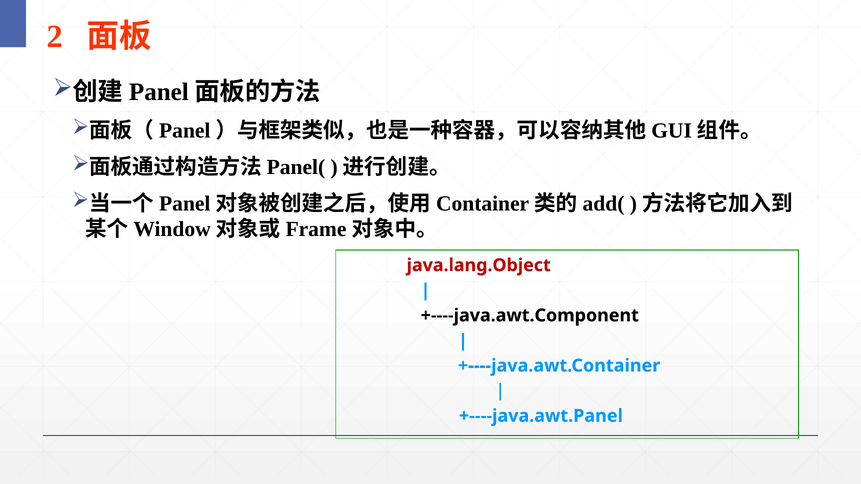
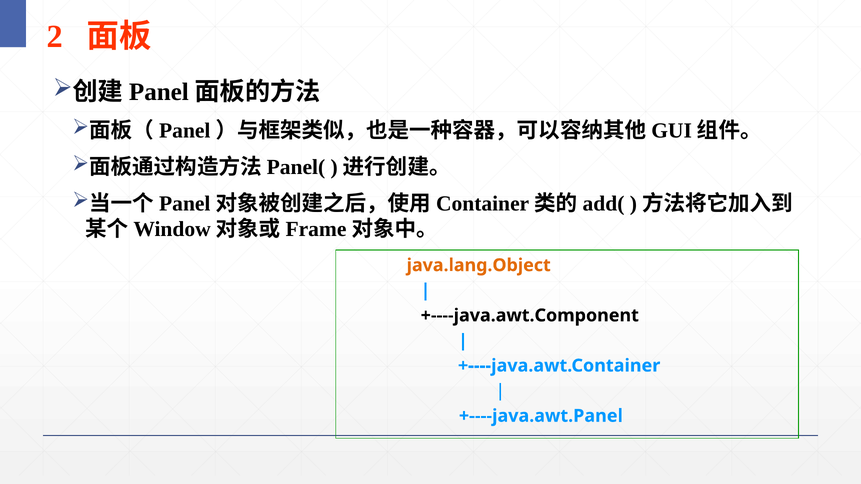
java.lang.Object colour: red -> orange
